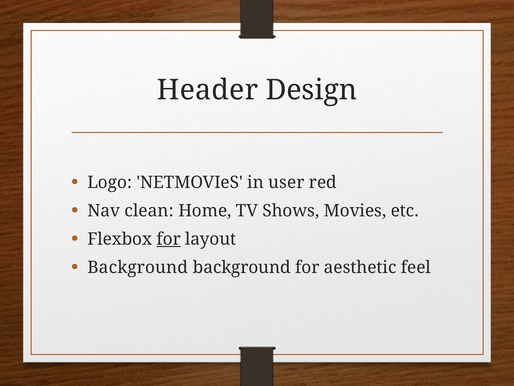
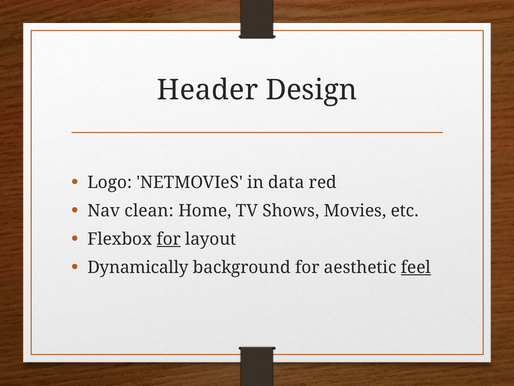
user: user -> data
Background at (138, 267): Background -> Dynamically
feel underline: none -> present
